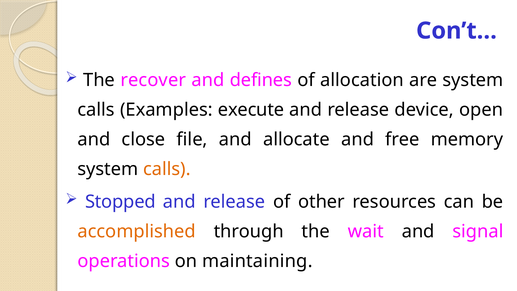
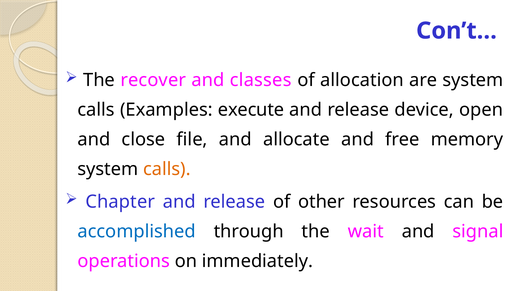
defines: defines -> classes
Stopped: Stopped -> Chapter
accomplished colour: orange -> blue
maintaining: maintaining -> immediately
